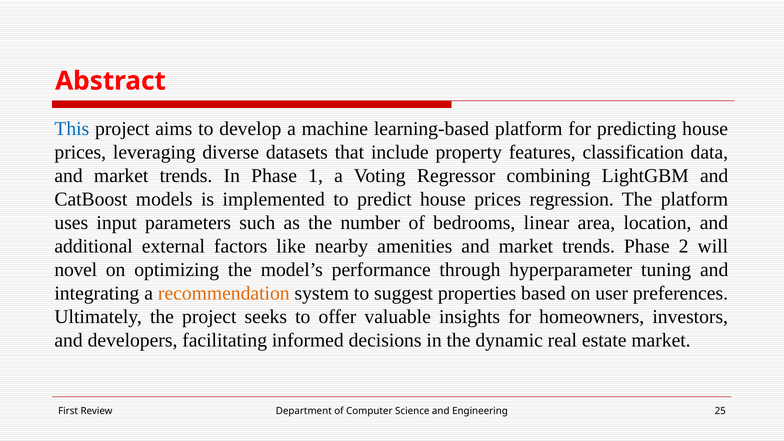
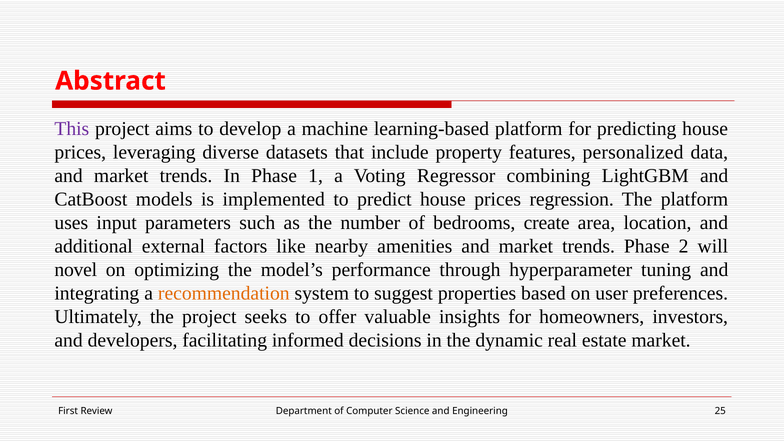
This colour: blue -> purple
classification: classification -> personalized
linear: linear -> create
